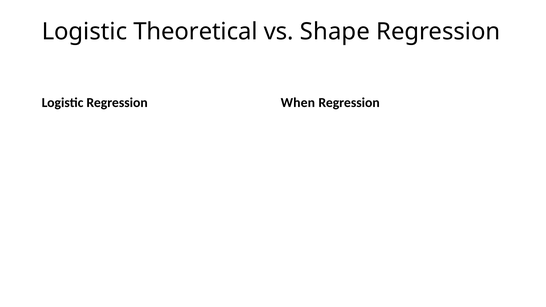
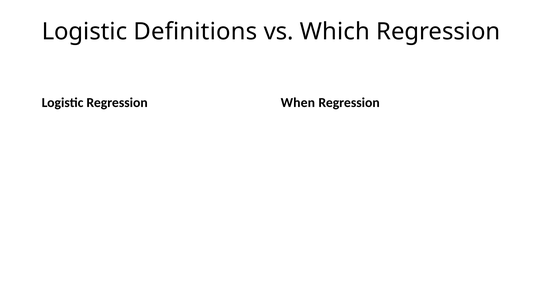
Theoretical: Theoretical -> Definitions
Shape: Shape -> Which
